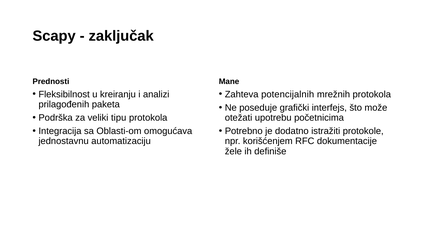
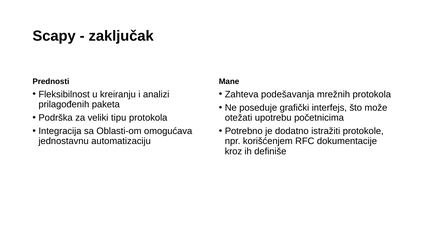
potencijalnih: potencijalnih -> podešavanja
žele: žele -> kroz
